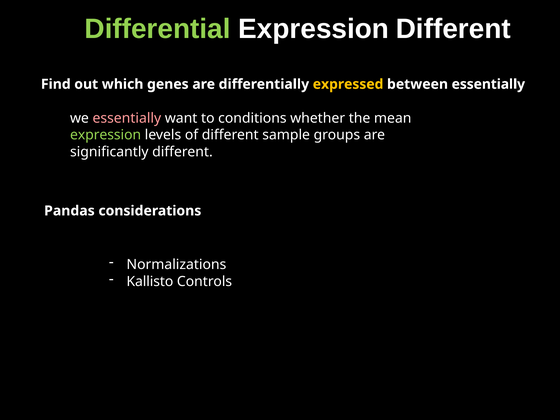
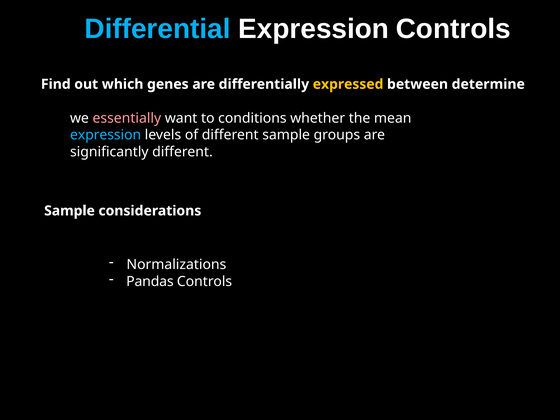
Differential colour: light green -> light blue
Expression Different: Different -> Controls
between essentially: essentially -> determine
expression at (106, 135) colour: light green -> light blue
Pandas at (69, 211): Pandas -> Sample
Kallisto: Kallisto -> Pandas
